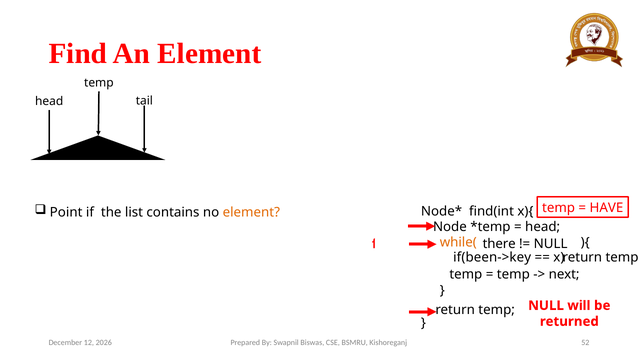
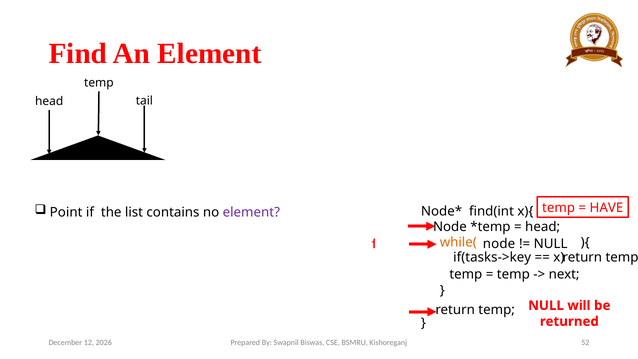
element at (251, 212) colour: orange -> purple
there at (499, 244): there -> node
if(been->key: if(been->key -> if(tasks->key
